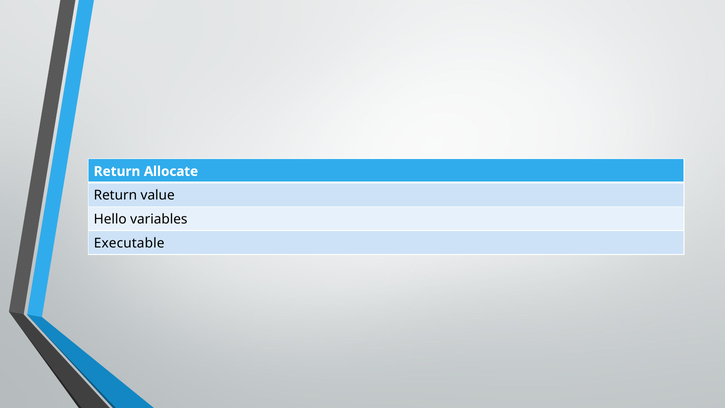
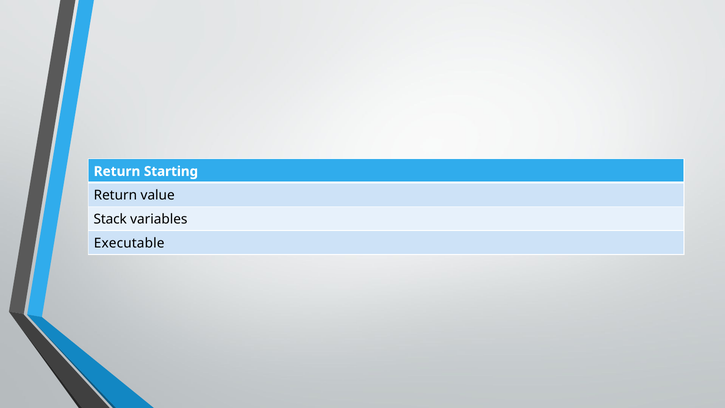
Allocate: Allocate -> Starting
Hello: Hello -> Stack
